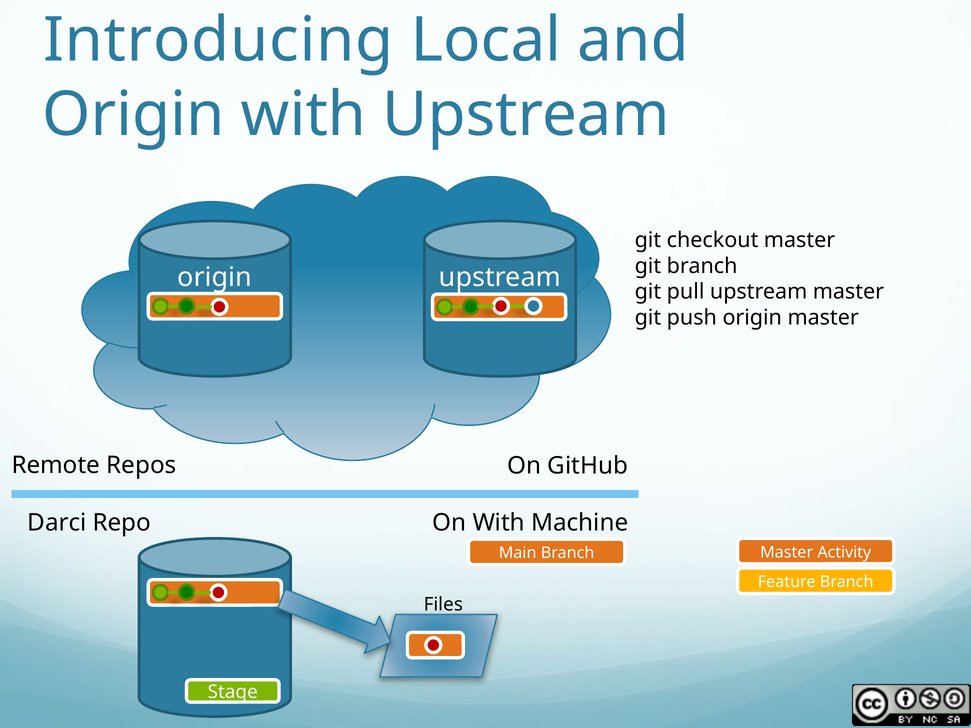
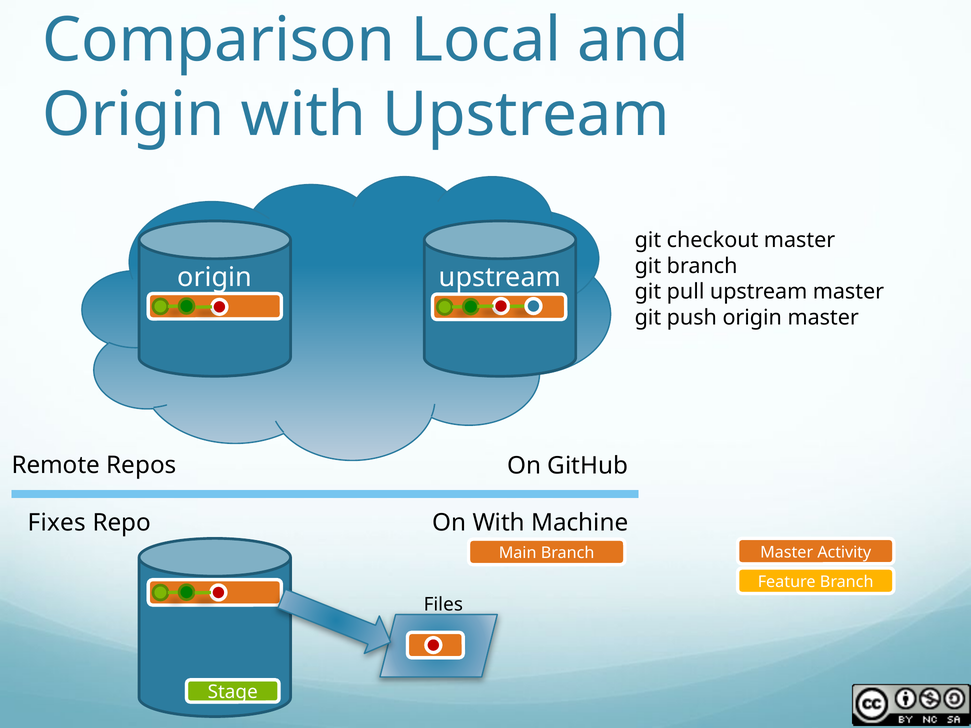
Introducing: Introducing -> Comparison
Darci: Darci -> Fixes
